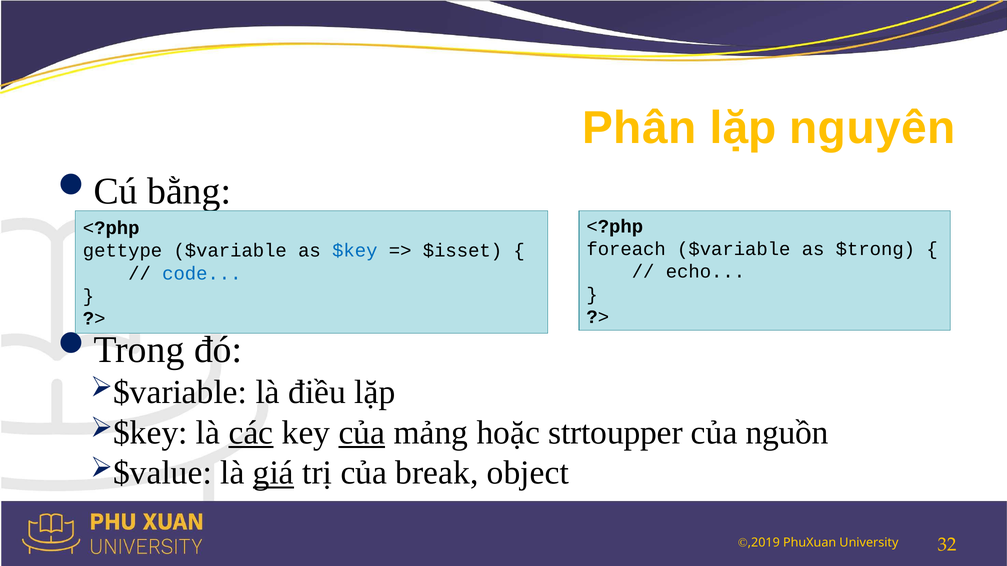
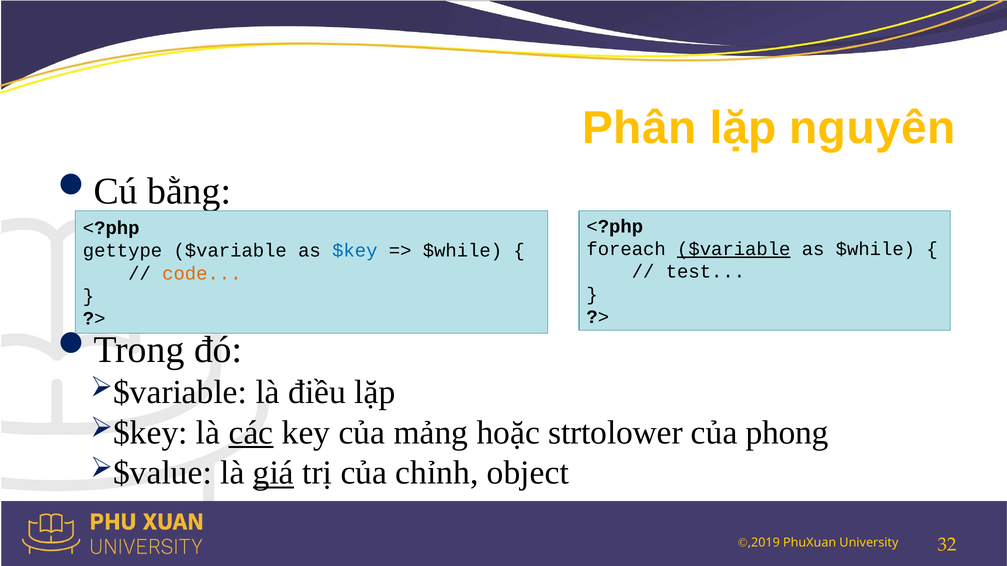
$variable at (734, 249) underline: none -> present
as $trong: $trong -> $while
$isset at (462, 251): $isset -> $while
echo: echo -> test
code colour: blue -> orange
của at (362, 433) underline: present -> none
strtoupper: strtoupper -> strtolower
nguồn: nguồn -> phong
break: break -> chỉnh
